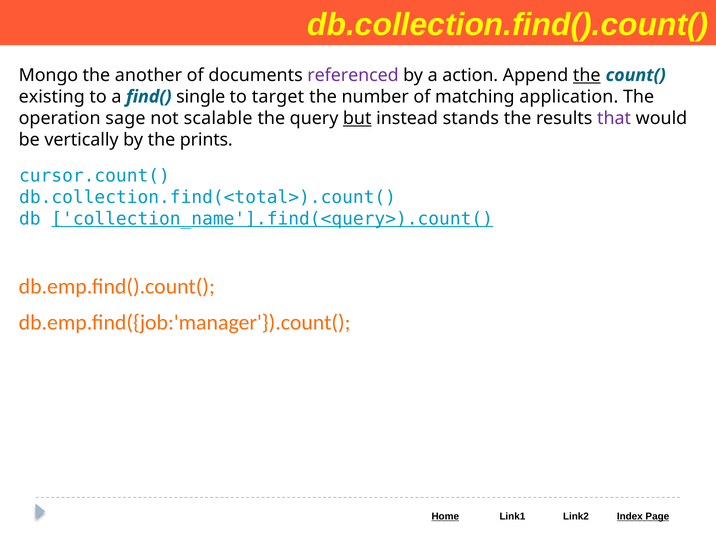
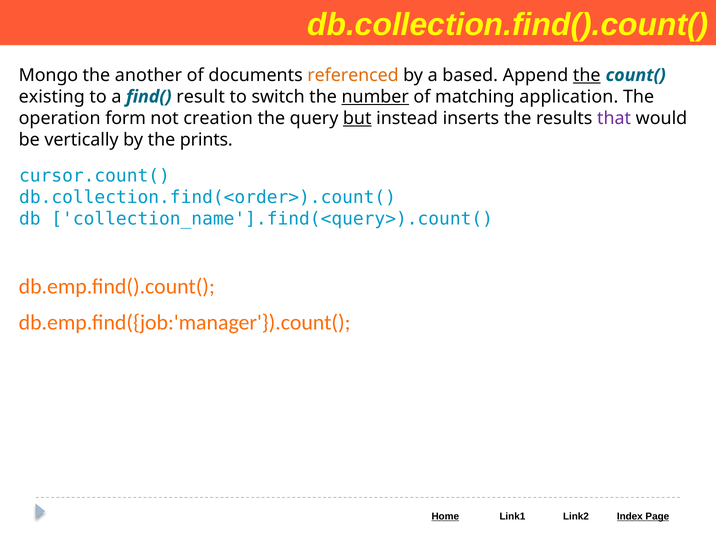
referenced colour: purple -> orange
action: action -> based
single: single -> result
target: target -> switch
number underline: none -> present
sage: sage -> form
scalable: scalable -> creation
stands: stands -> inserts
db.collection.find(<total>).count(: db.collection.find(<total>).count( -> db.collection.find(<order>).count(
collection_name'].find(<query>).count( underline: present -> none
